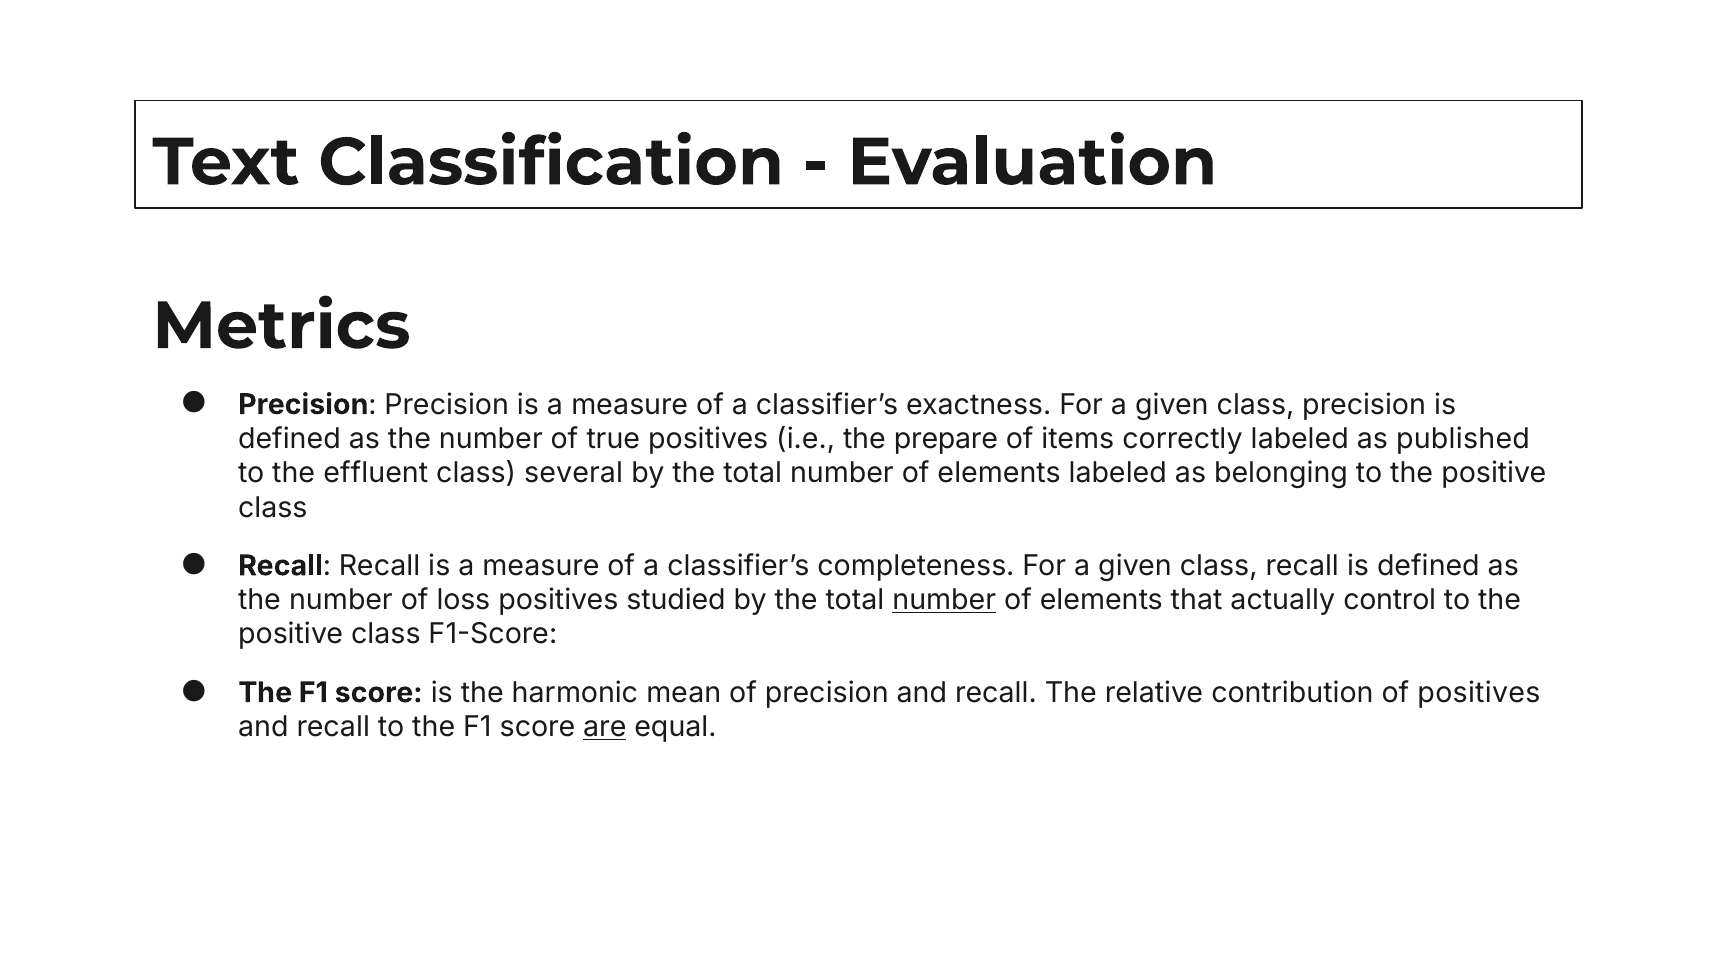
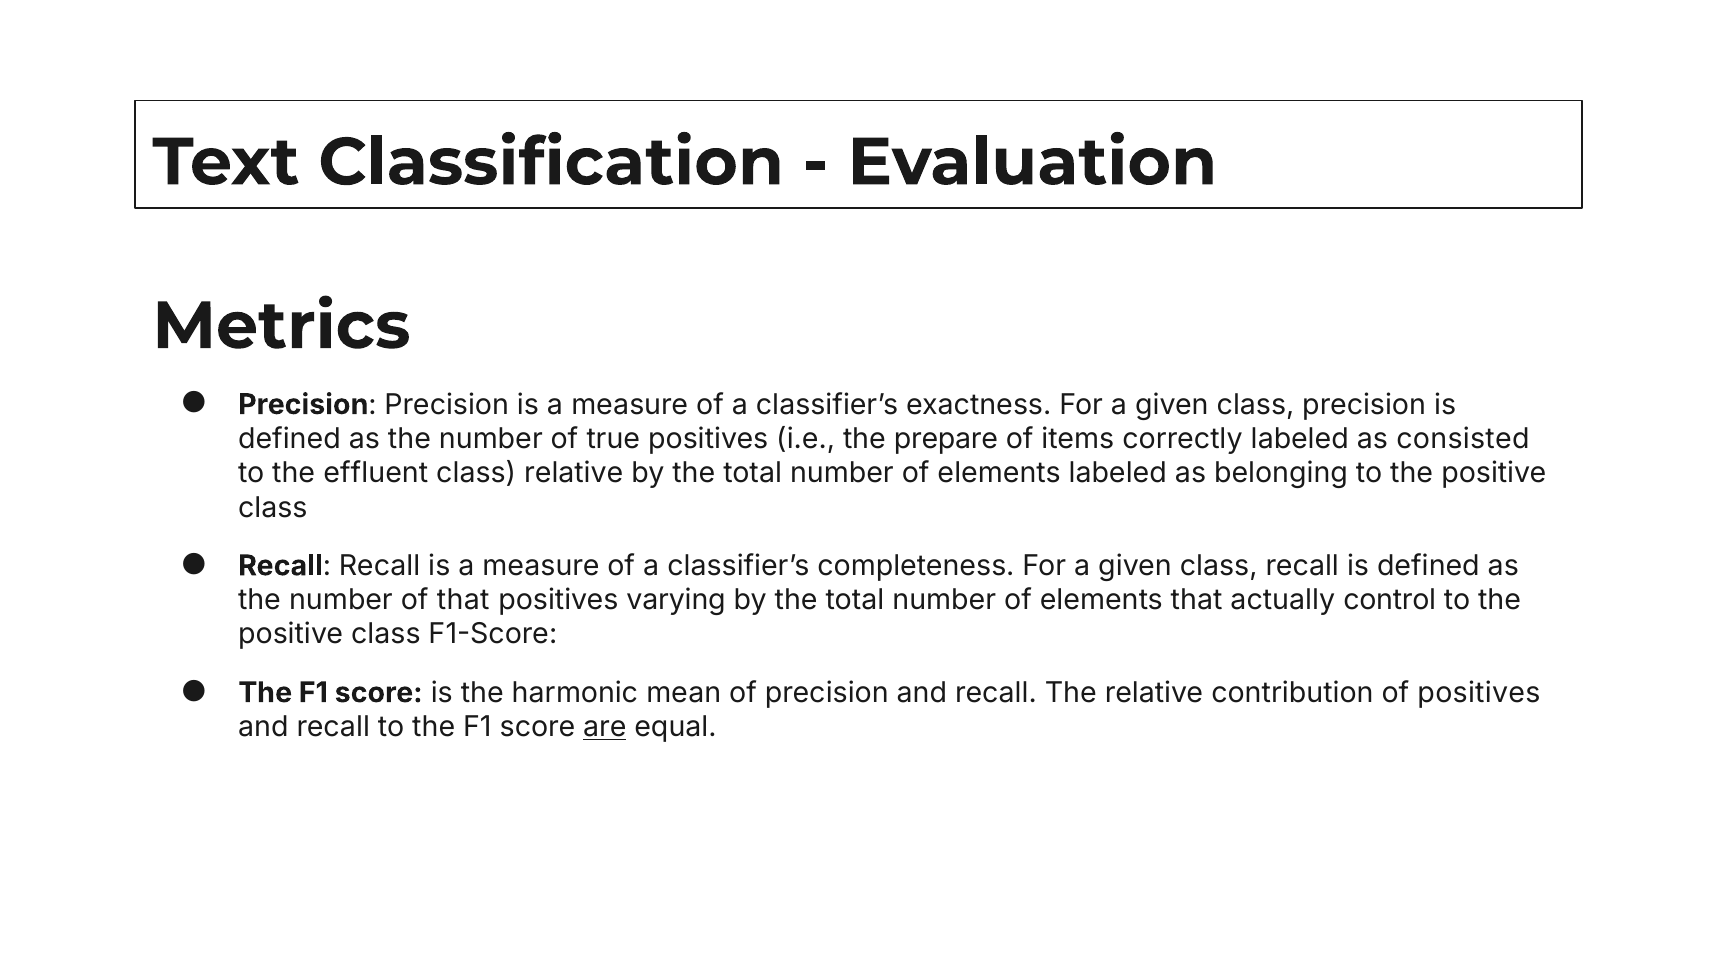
published: published -> consisted
class several: several -> relative
of loss: loss -> that
studied: studied -> varying
number at (944, 600) underline: present -> none
